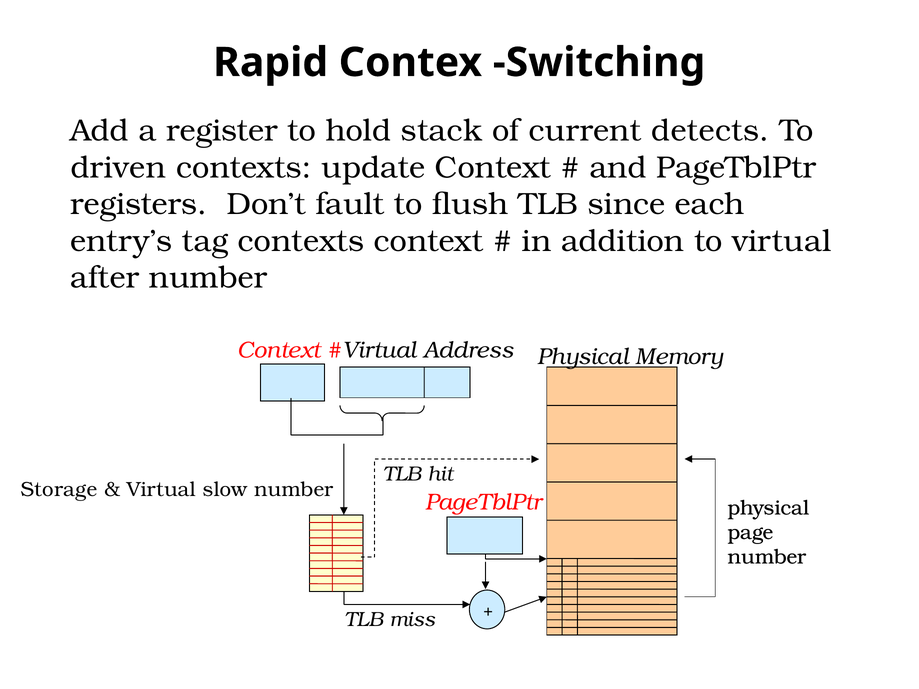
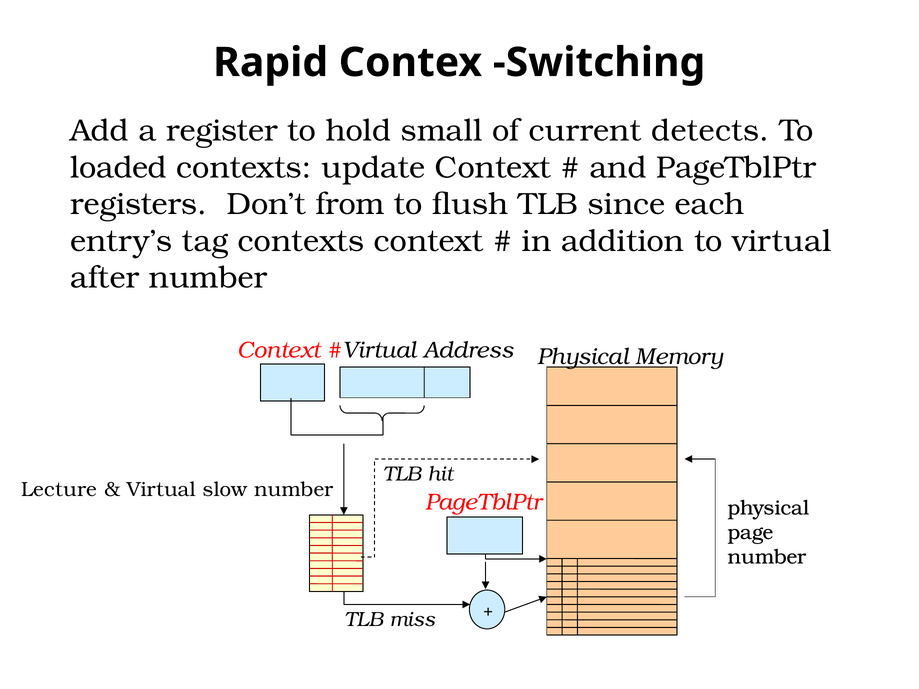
stack: stack -> small
driven: driven -> loaded
fault: fault -> from
Storage: Storage -> Lecture
